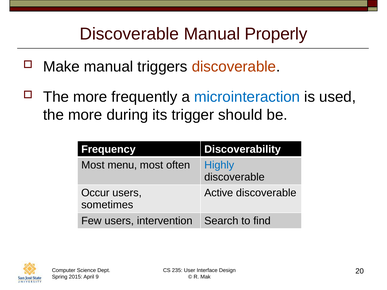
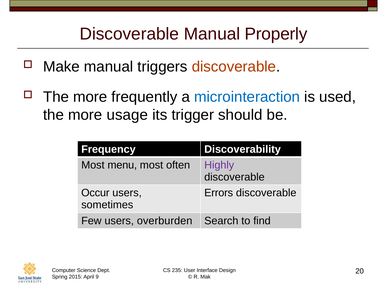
during: during -> usage
Highly colour: blue -> purple
Active: Active -> Errors
intervention: intervention -> overburden
